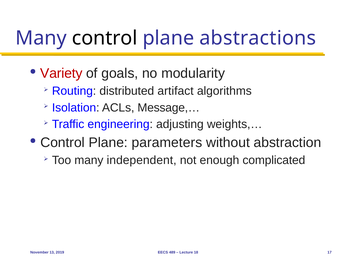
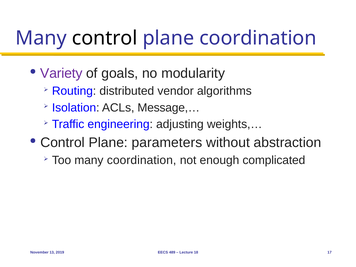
plane abstractions: abstractions -> coordination
Variety colour: red -> purple
artifact: artifact -> vendor
many independent: independent -> coordination
